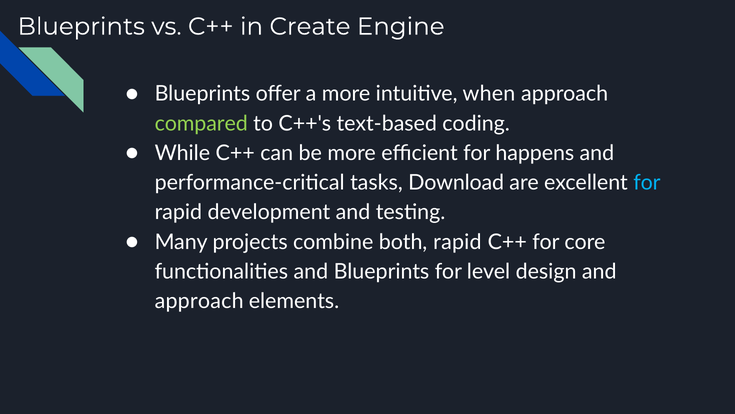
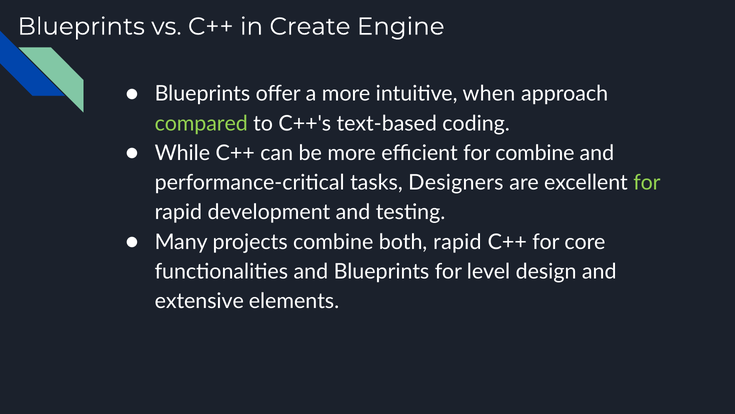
for happens: happens -> combine
Download: Download -> Designers
for at (647, 182) colour: light blue -> light green
approach at (199, 301): approach -> extensive
